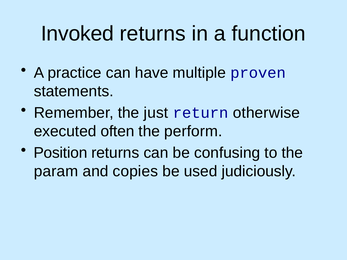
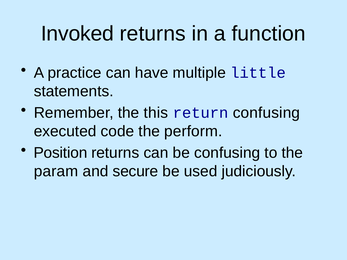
proven: proven -> little
just: just -> this
return otherwise: otherwise -> confusing
often: often -> code
copies: copies -> secure
